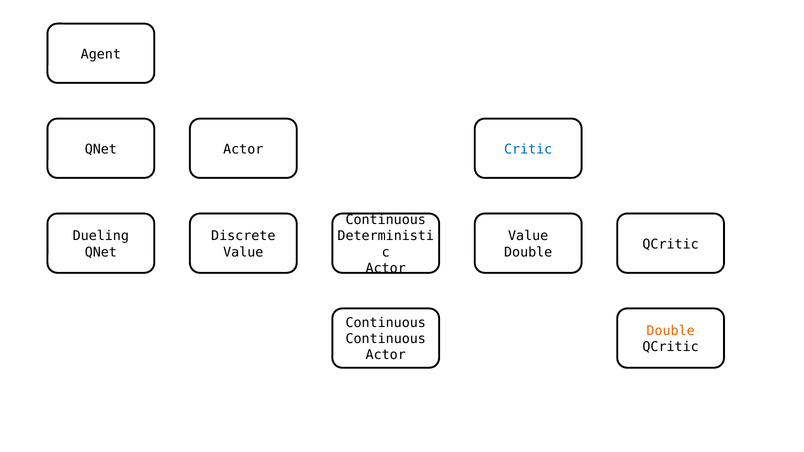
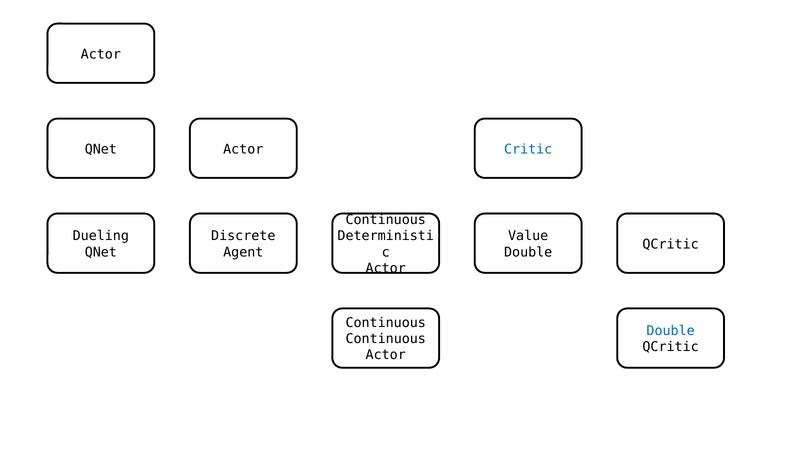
Agent at (101, 54): Agent -> Actor
Value at (243, 252): Value -> Agent
Double at (671, 331) colour: orange -> blue
